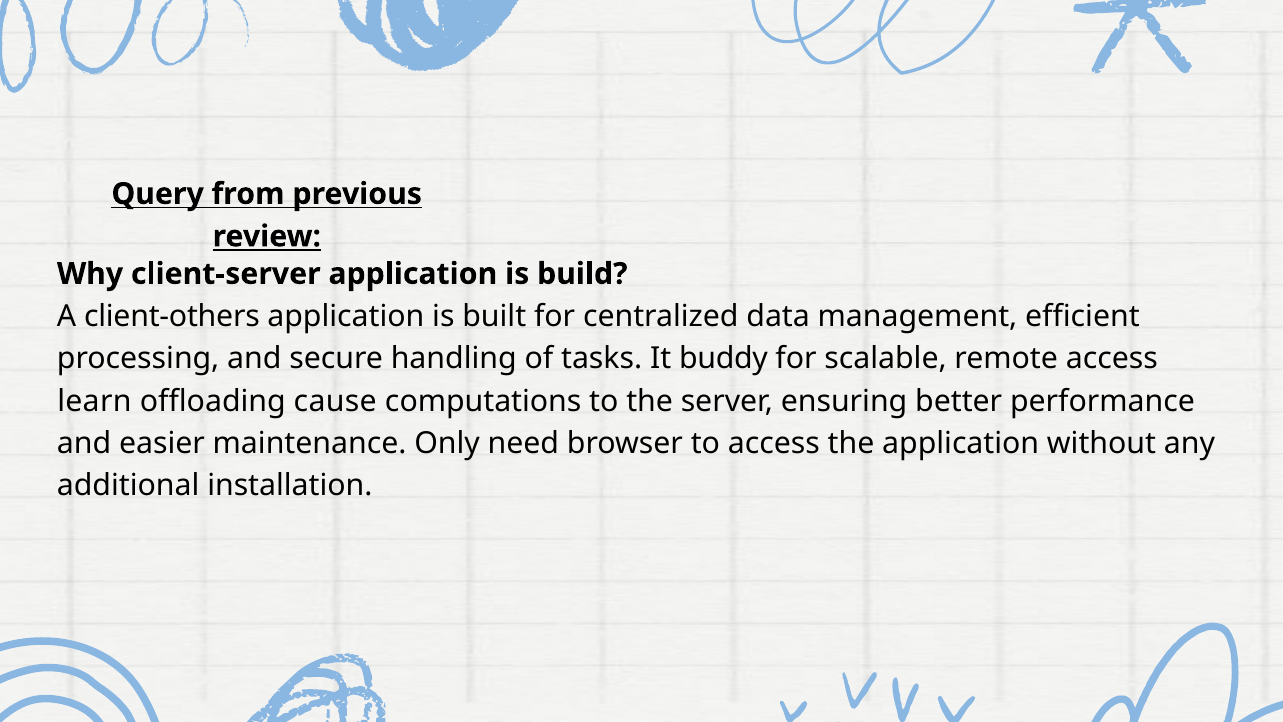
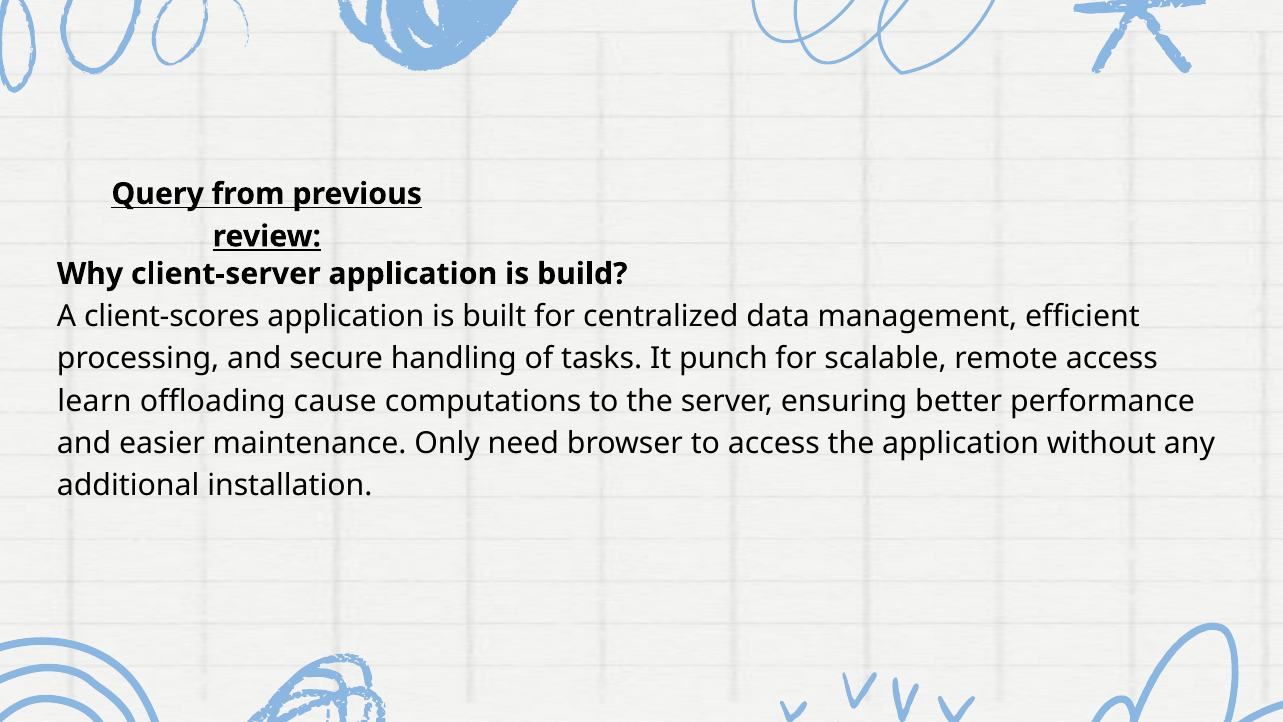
client-others: client-others -> client-scores
buddy: buddy -> punch
